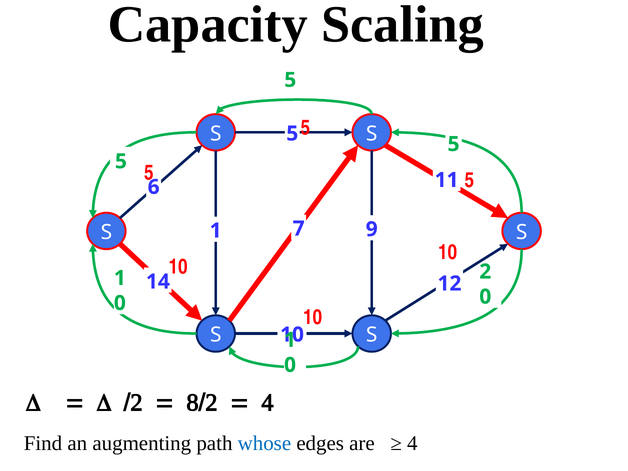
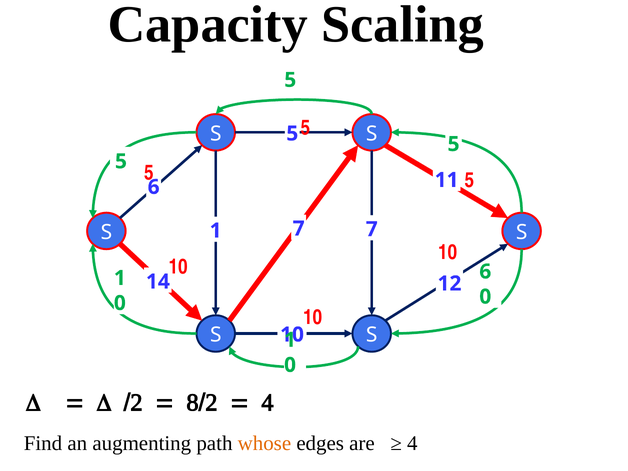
1 9: 9 -> 7
2 at (485, 272): 2 -> 6
whose colour: blue -> orange
